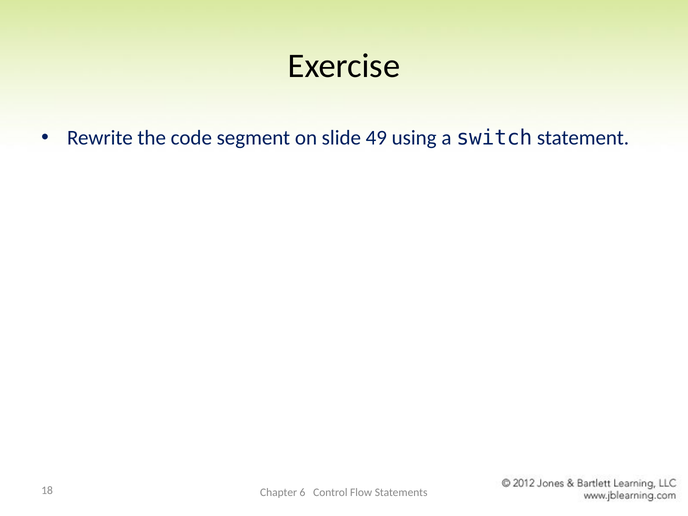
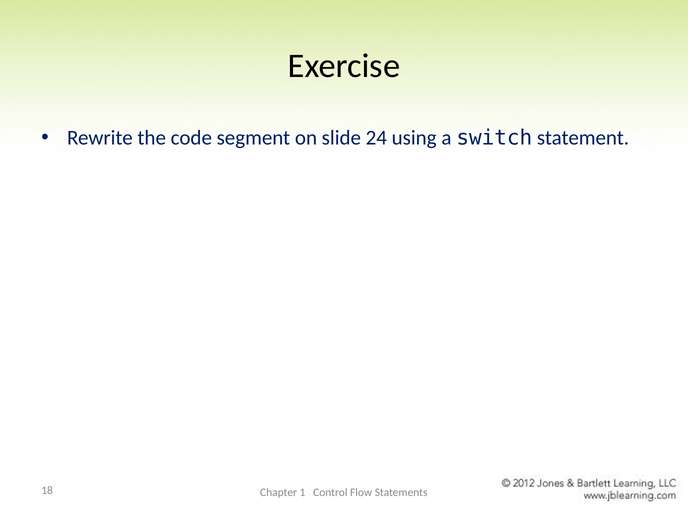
49: 49 -> 24
6: 6 -> 1
